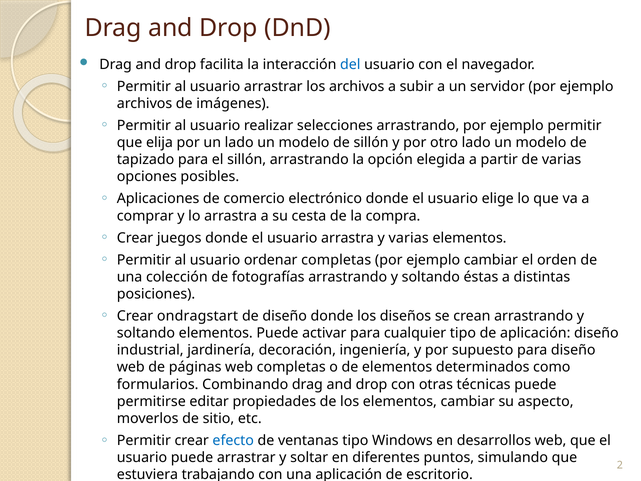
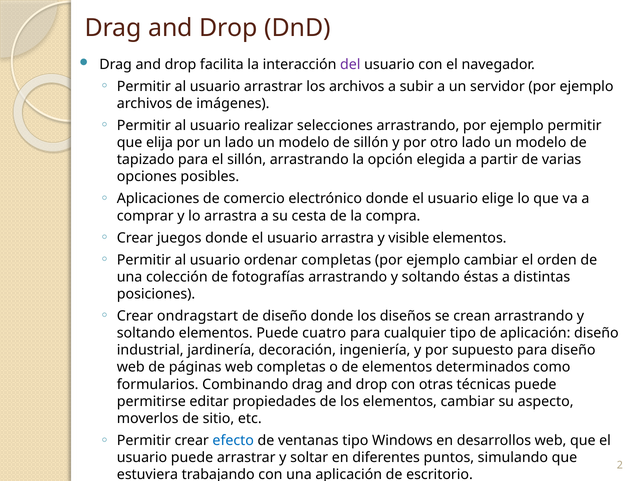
del colour: blue -> purple
y varias: varias -> visible
activar: activar -> cuatro
